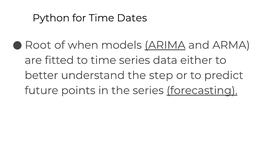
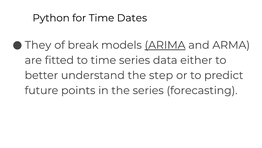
Root: Root -> They
when: when -> break
forecasting underline: present -> none
